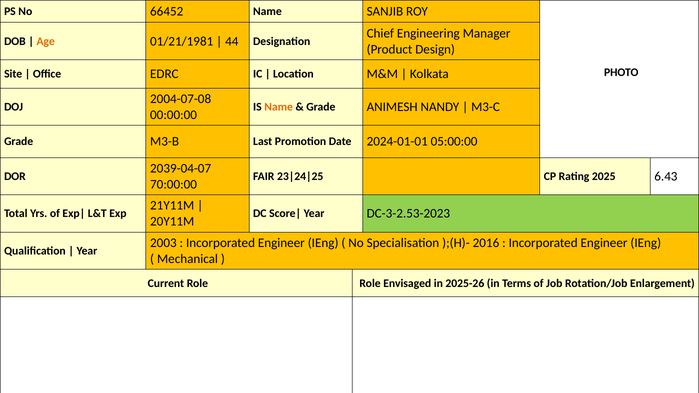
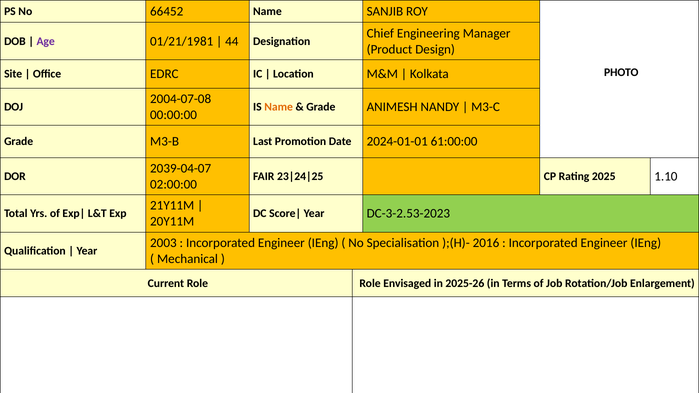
Age colour: orange -> purple
05:00:00: 05:00:00 -> 61:00:00
6.43: 6.43 -> 1.10
70:00:00: 70:00:00 -> 02:00:00
